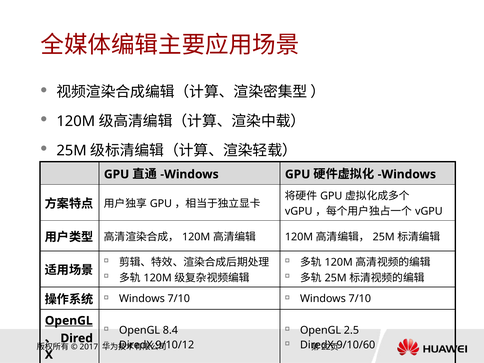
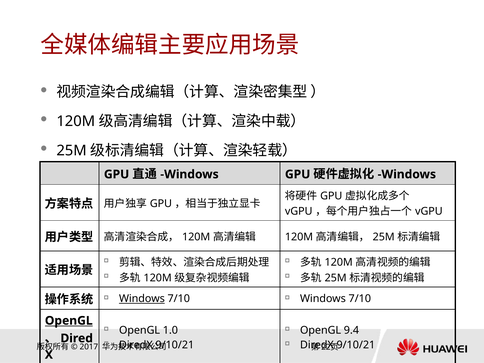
Windows at (142, 299) underline: none -> present
8.4: 8.4 -> 1.0
2.5: 2.5 -> 9.4
9/10/12 at (175, 345): 9/10/12 -> 9/10/21
9/10/60 at (356, 345): 9/10/60 -> 9/10/21
